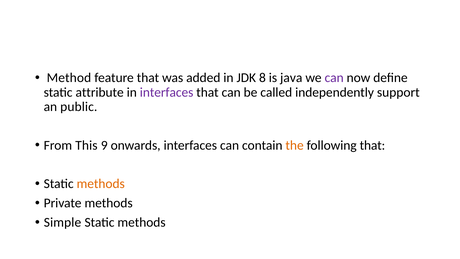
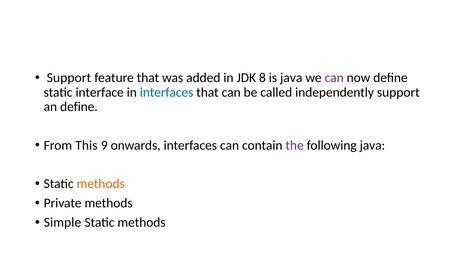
Method at (69, 78): Method -> Support
attribute: attribute -> interface
interfaces at (167, 92) colour: purple -> blue
an public: public -> define
the colour: orange -> purple
following that: that -> java
